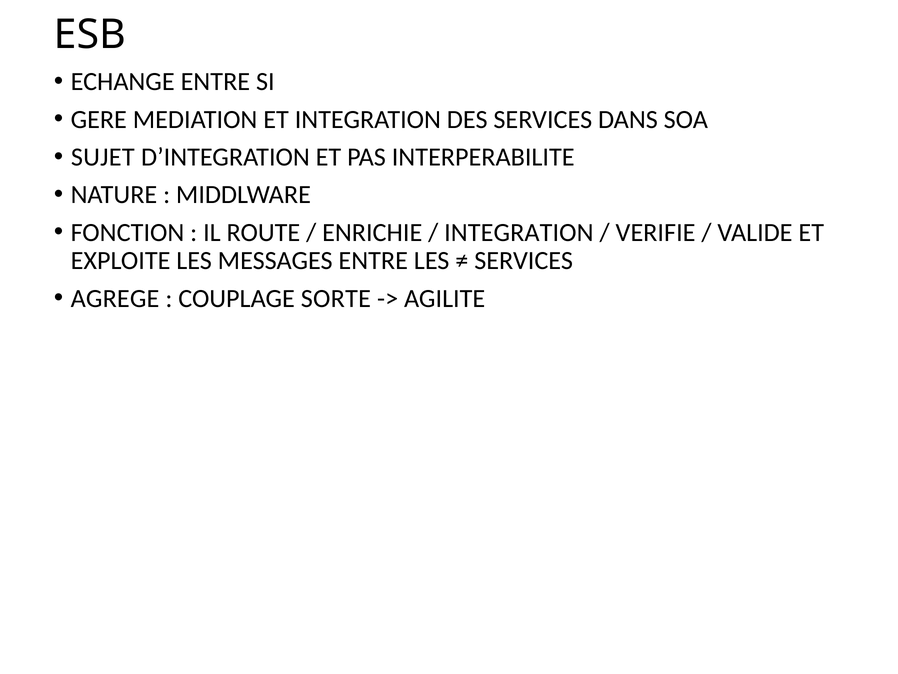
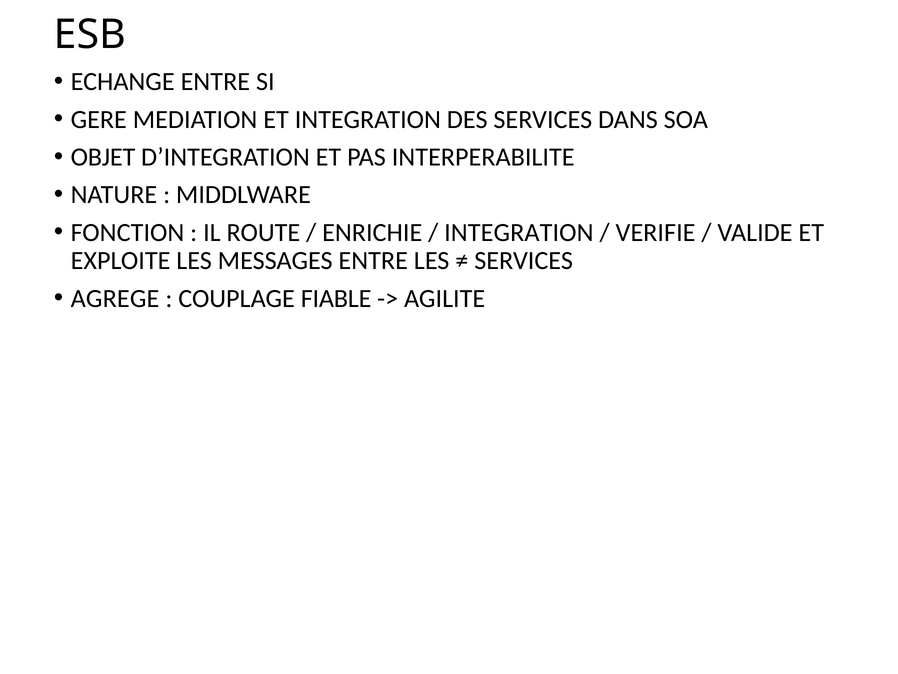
SUJET: SUJET -> OBJET
SORTE: SORTE -> FIABLE
